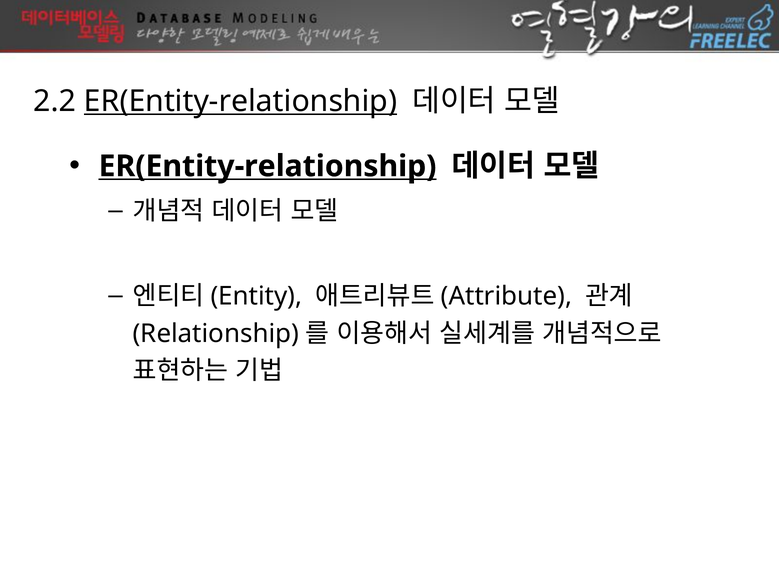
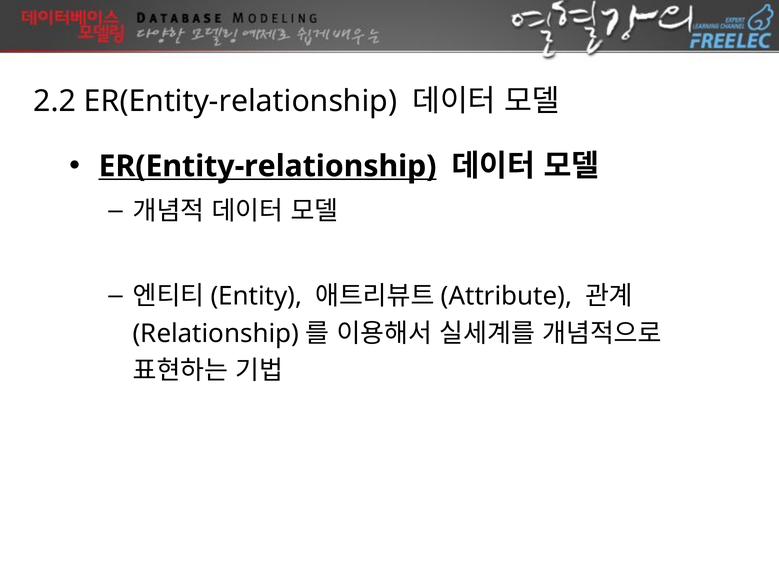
ER(Entity-relationship at (241, 101) underline: present -> none
